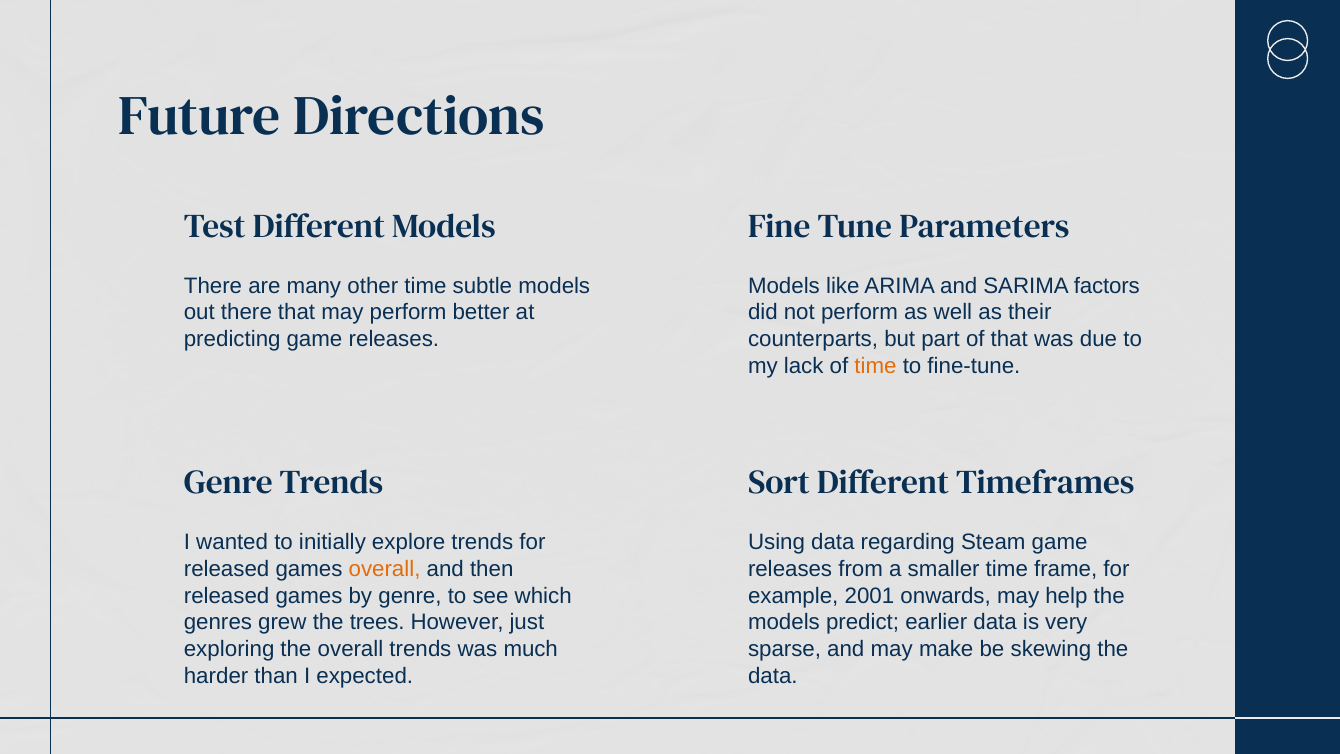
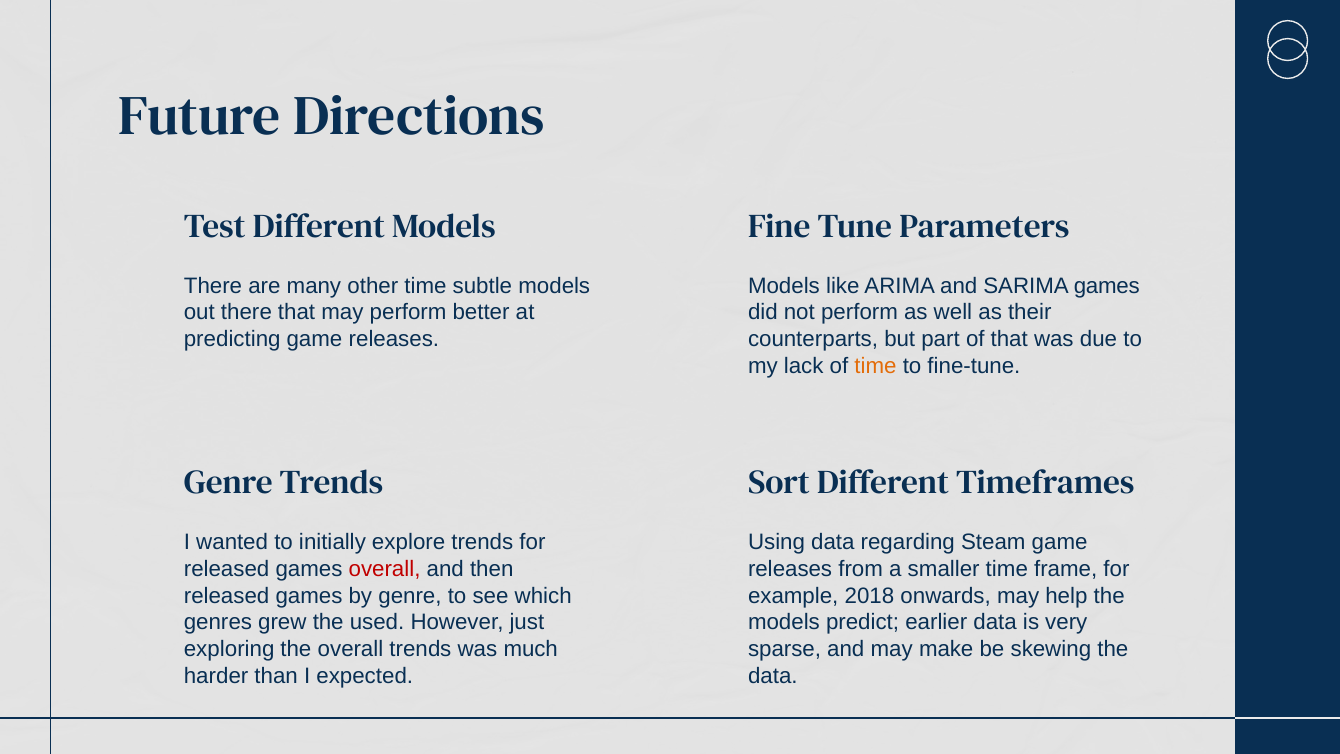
SARIMA factors: factors -> games
overall at (385, 569) colour: orange -> red
2001: 2001 -> 2018
trees: trees -> used
